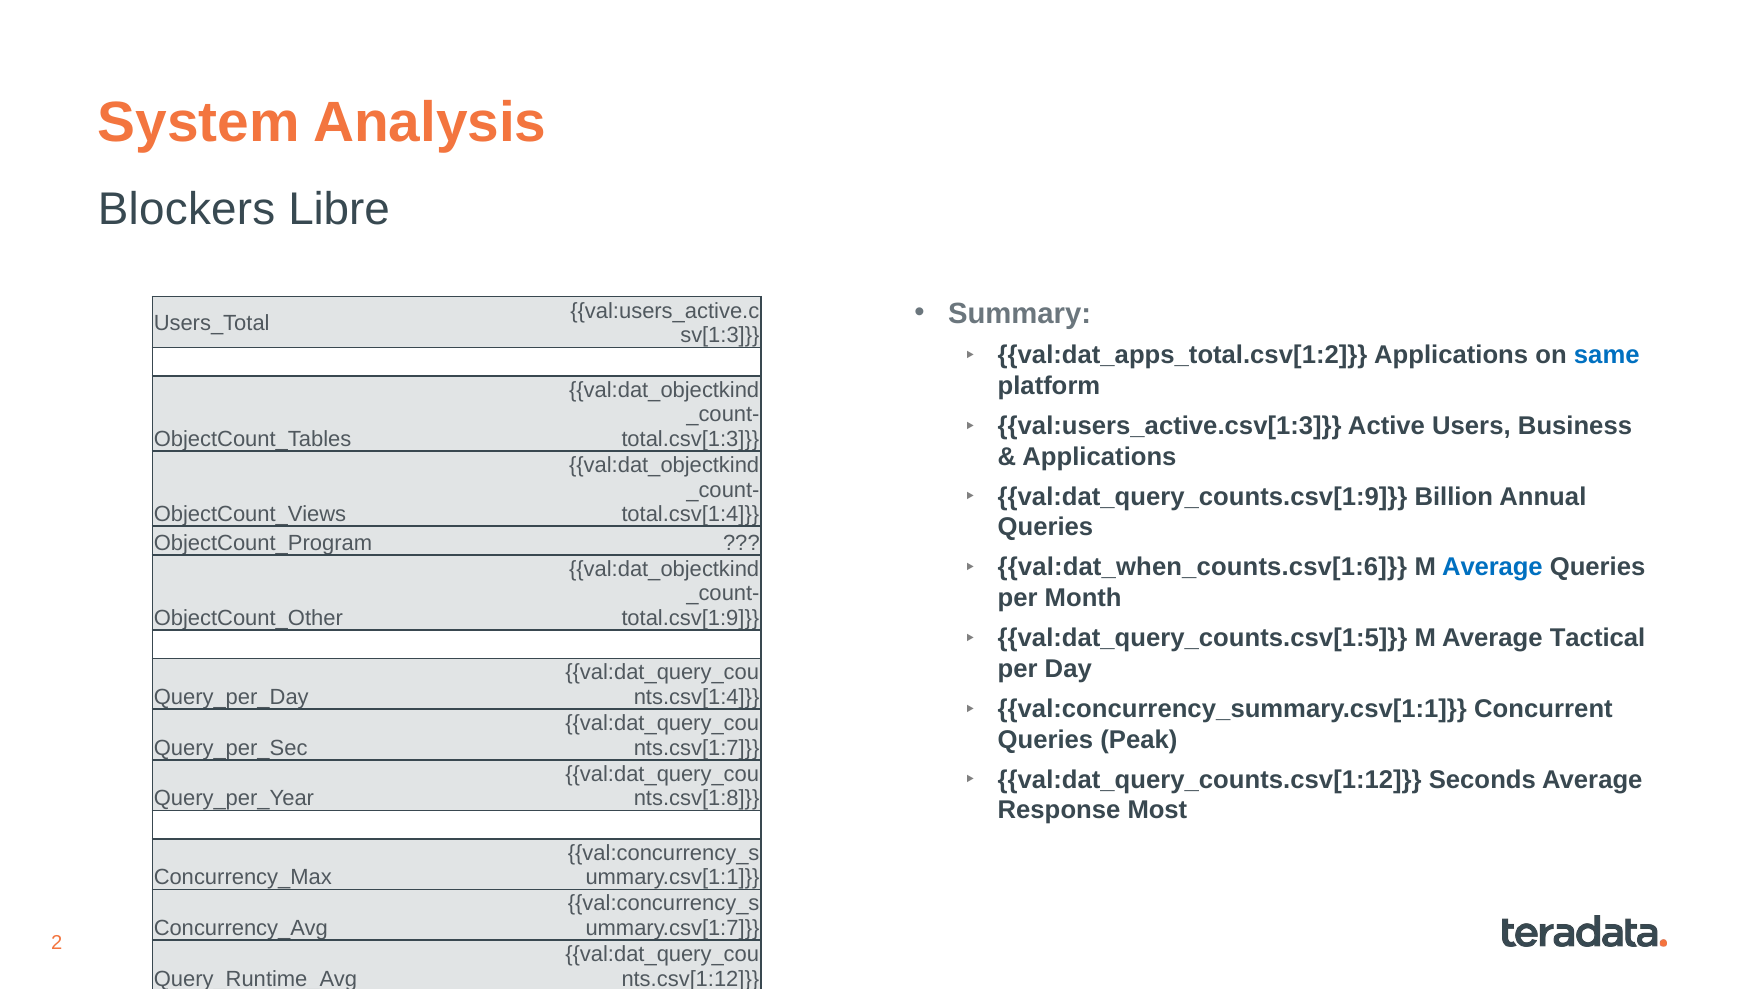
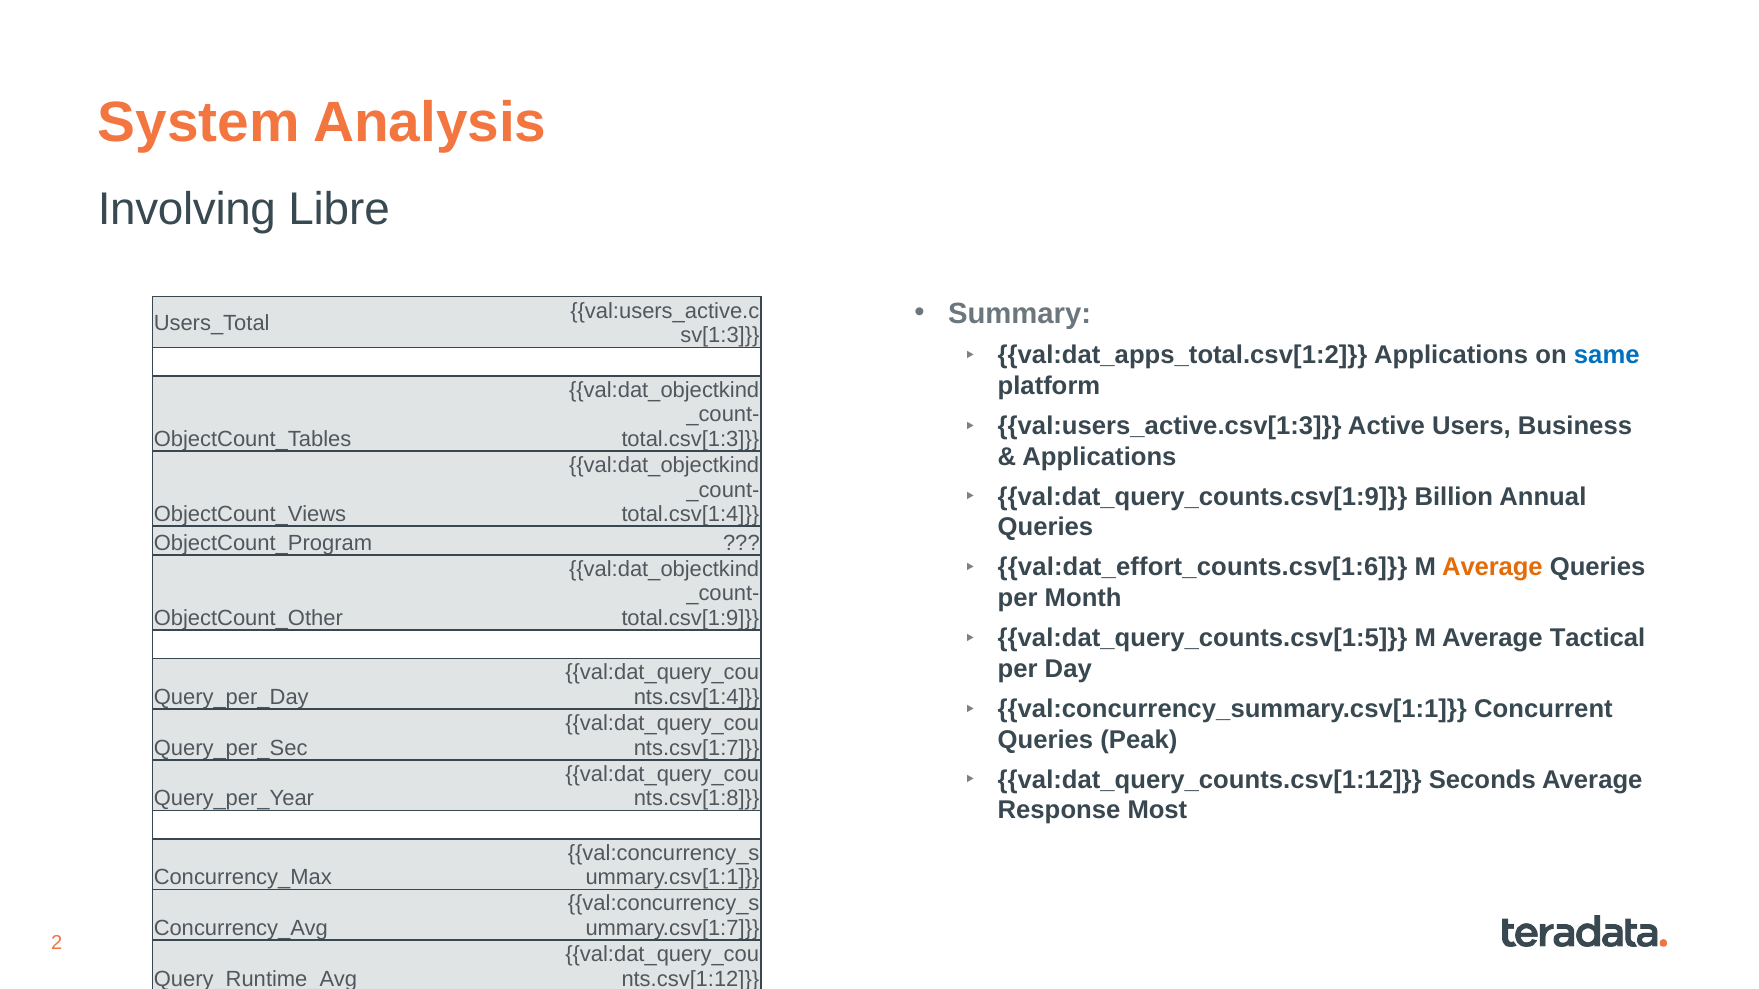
Blockers: Blockers -> Involving
val:dat_when_counts.csv[1:6: val:dat_when_counts.csv[1:6 -> val:dat_effort_counts.csv[1:6
Average at (1492, 568) colour: blue -> orange
